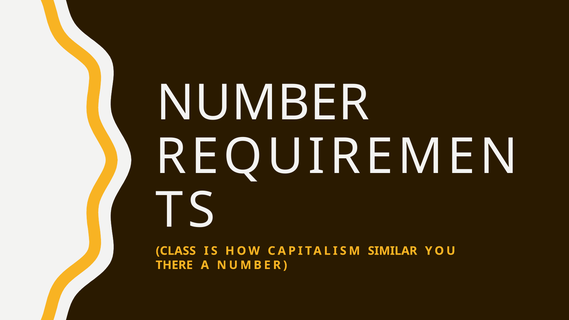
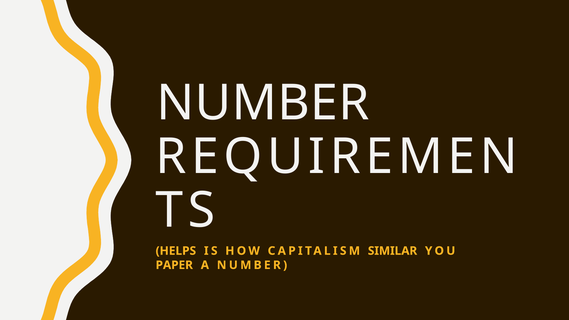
CLASS: CLASS -> HELPS
THERE: THERE -> PAPER
